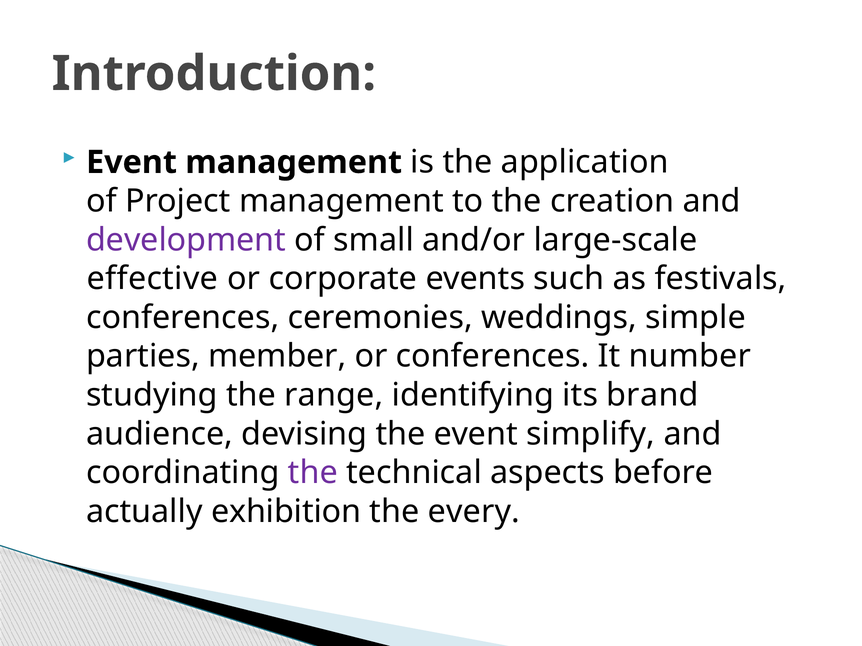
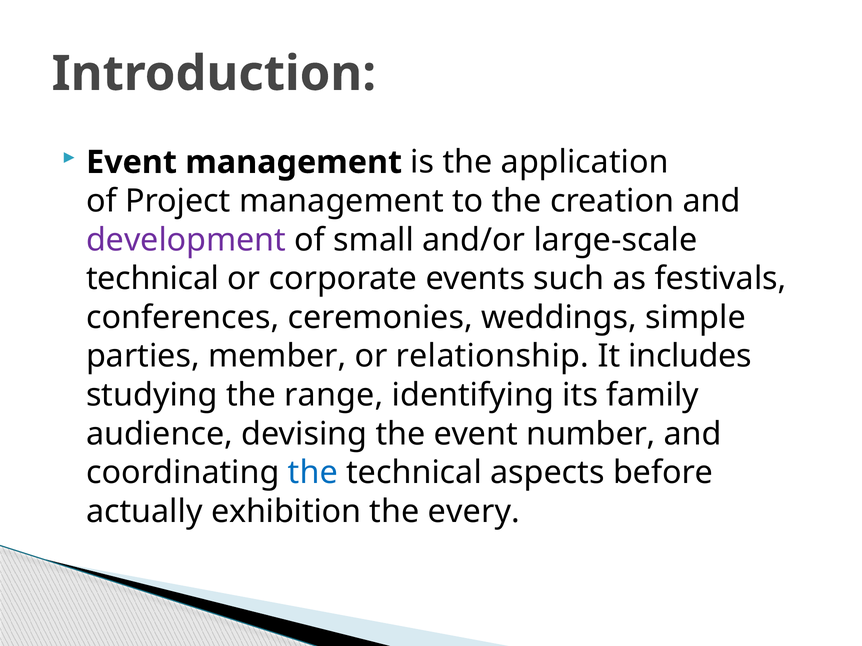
effective at (152, 279): effective -> technical
or conferences: conferences -> relationship
number: number -> includes
brand: brand -> family
simplify: simplify -> number
the at (313, 473) colour: purple -> blue
